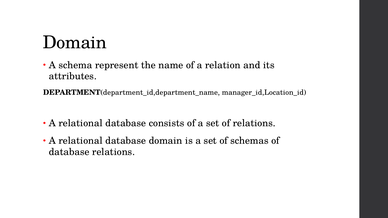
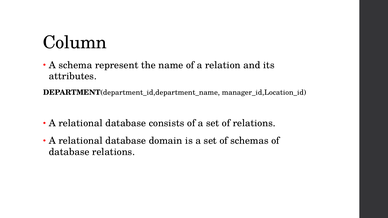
Domain at (75, 43): Domain -> Column
